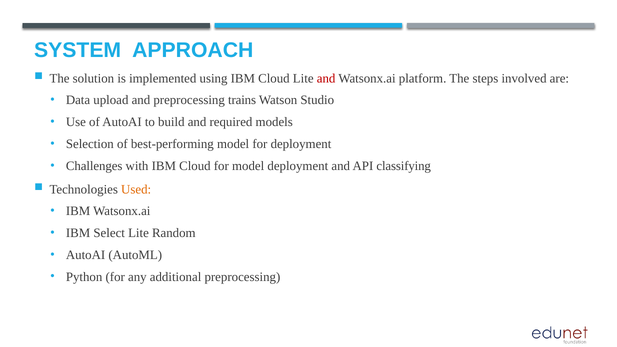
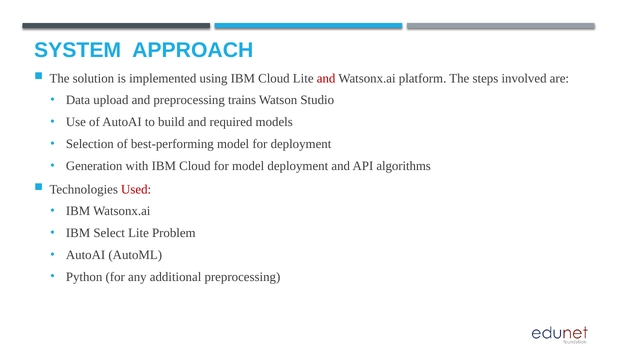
Challenges: Challenges -> Generation
classifying: classifying -> algorithms
Used colour: orange -> red
Random: Random -> Problem
